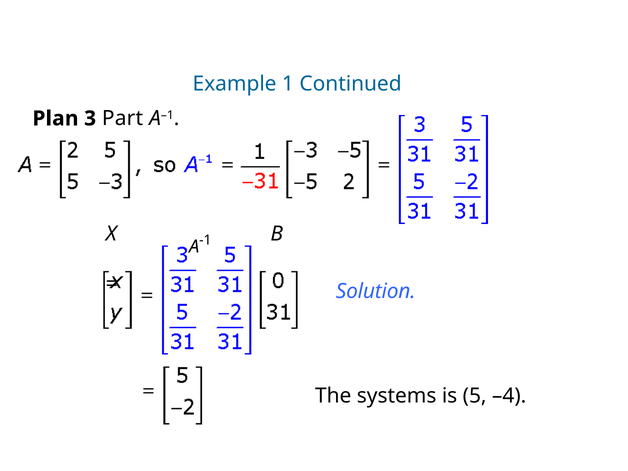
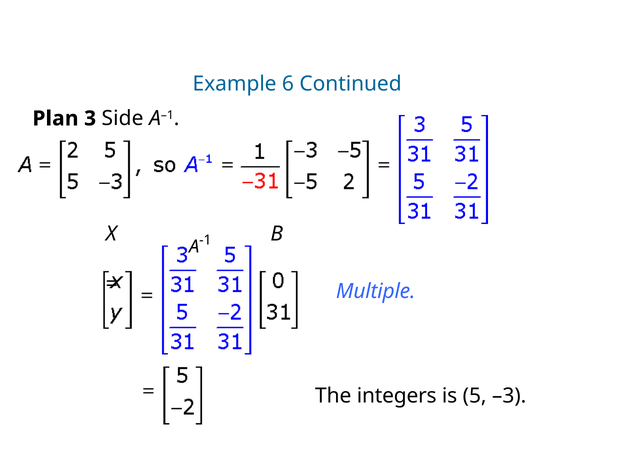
1: 1 -> 6
Part: Part -> Side
Solution: Solution -> Multiple
systems: systems -> integers
–4: –4 -> –3
